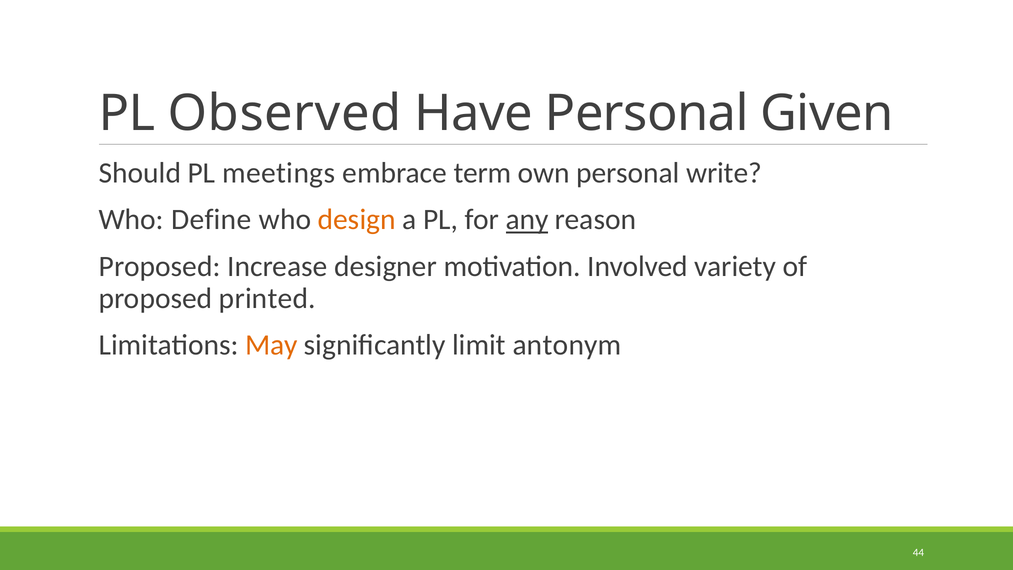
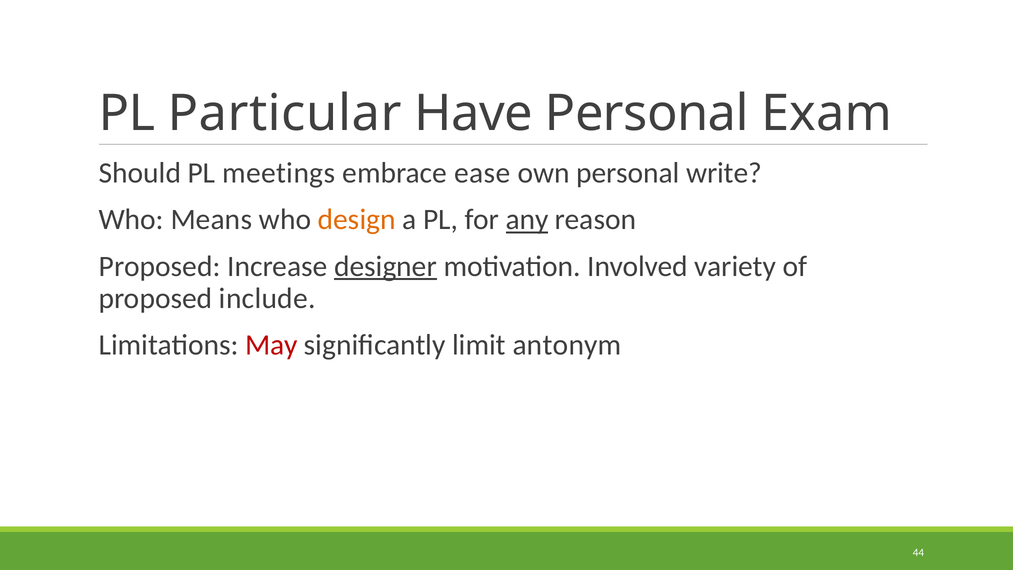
Observed: Observed -> Particular
Given: Given -> Exam
term: term -> ease
Define: Define -> Means
designer underline: none -> present
printed: printed -> include
May colour: orange -> red
